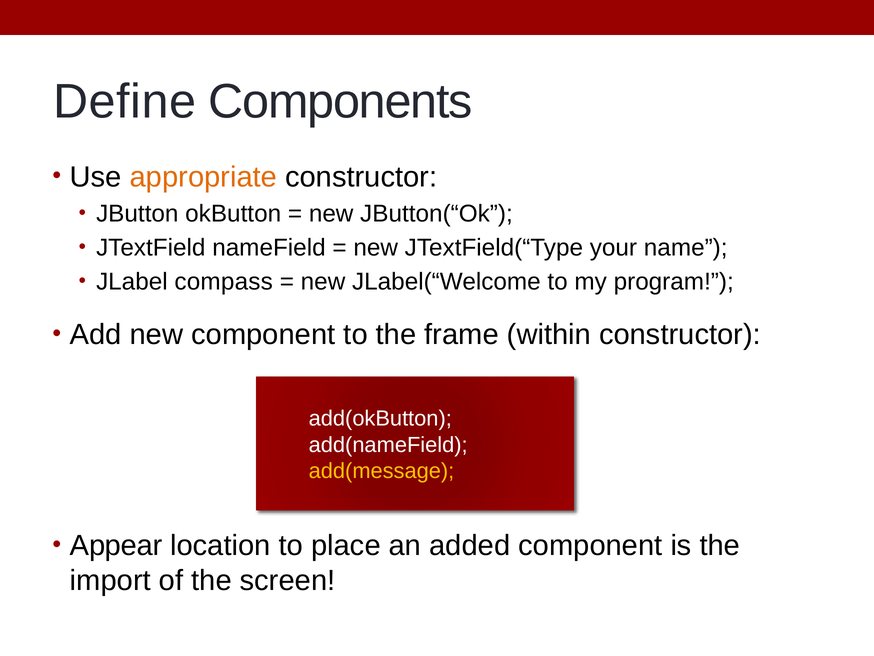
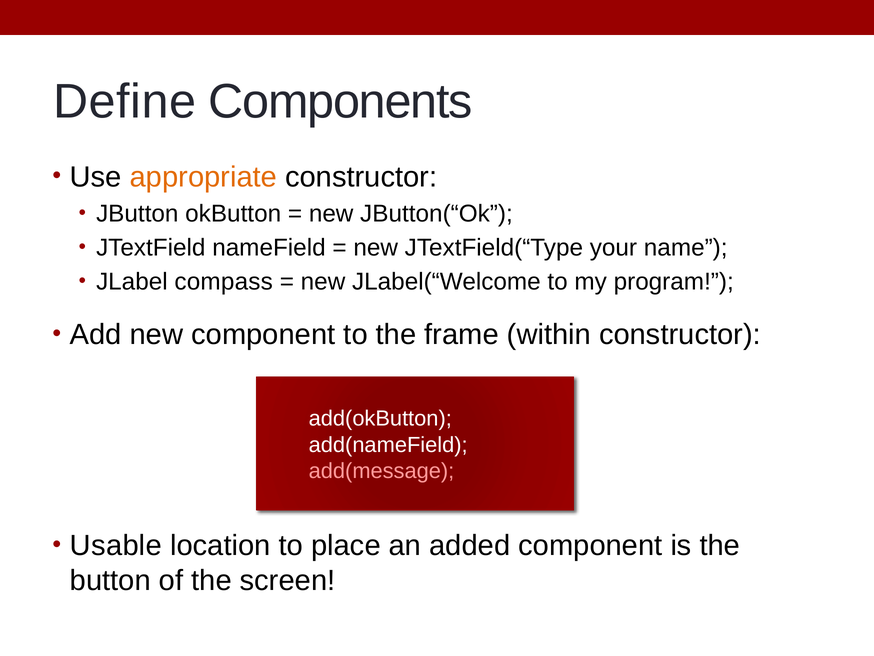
add(message colour: yellow -> pink
Appear: Appear -> Usable
import: import -> button
